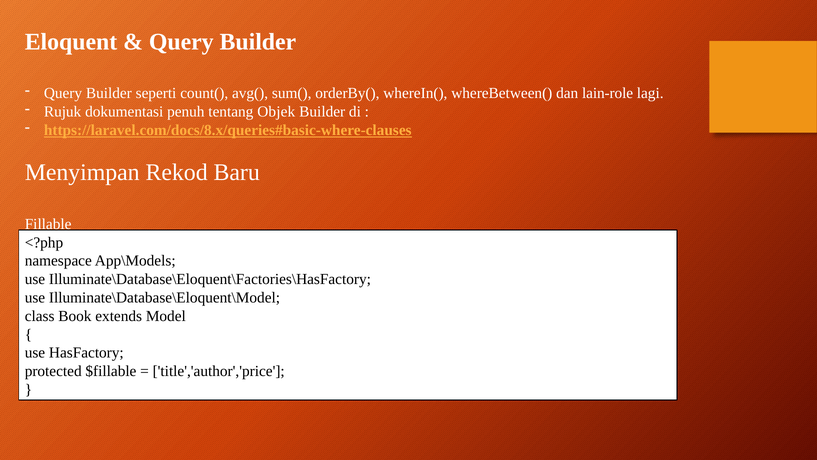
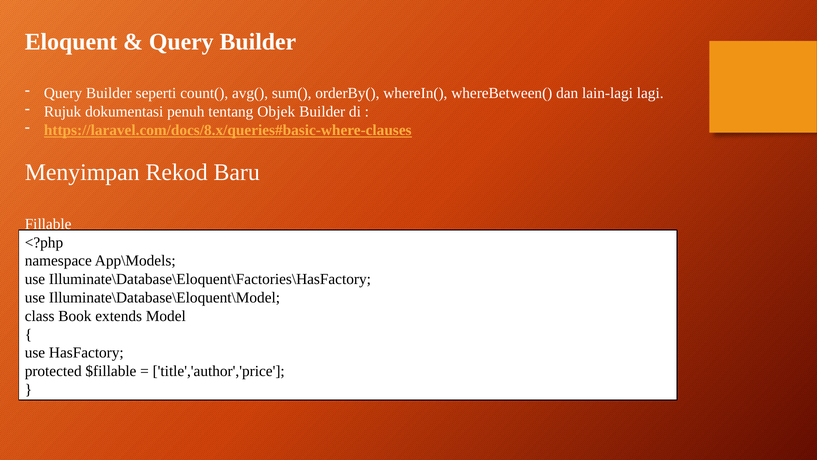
lain-role: lain-role -> lain-lagi
